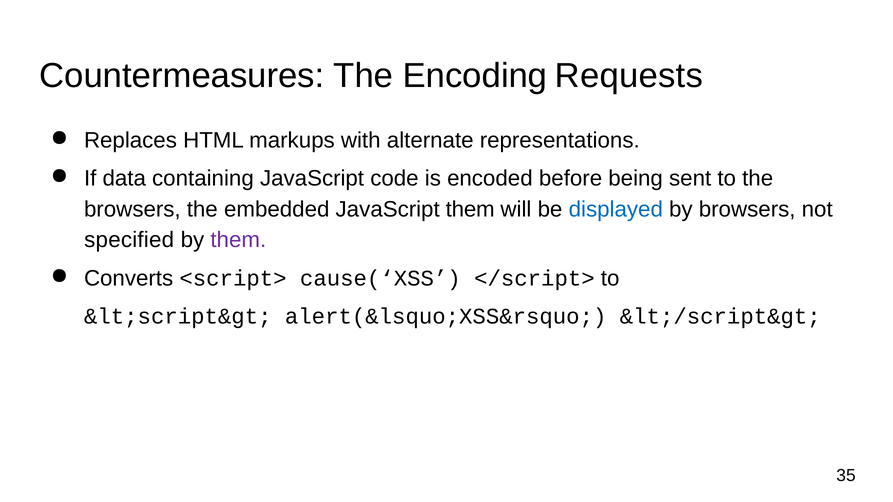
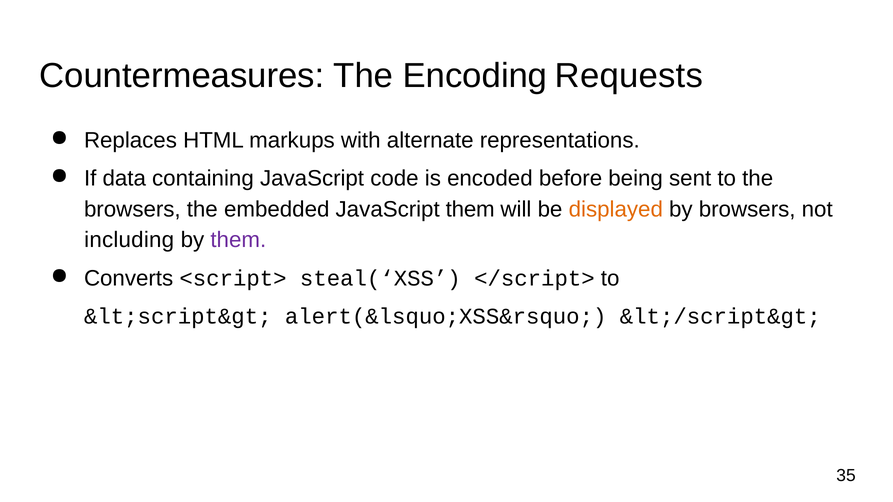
displayed colour: blue -> orange
specified: specified -> including
cause(‘XSS: cause(‘XSS -> steal(‘XSS
